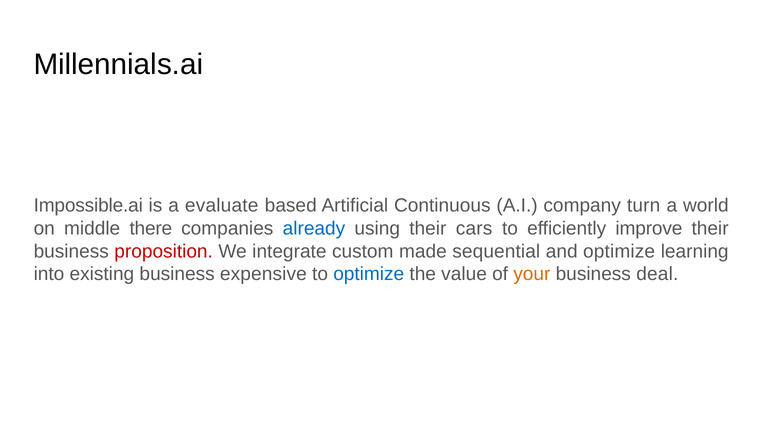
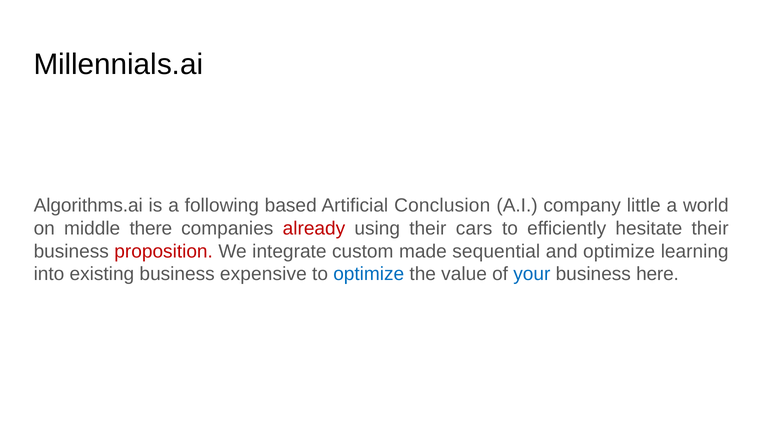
Impossible.ai: Impossible.ai -> Algorithms.ai
evaluate: evaluate -> following
Continuous: Continuous -> Conclusion
turn: turn -> little
already colour: blue -> red
improve: improve -> hesitate
your colour: orange -> blue
deal: deal -> here
